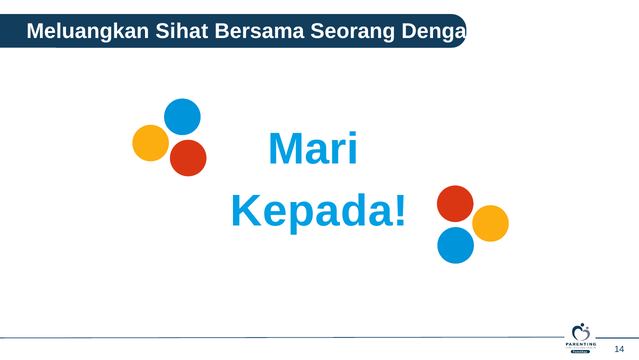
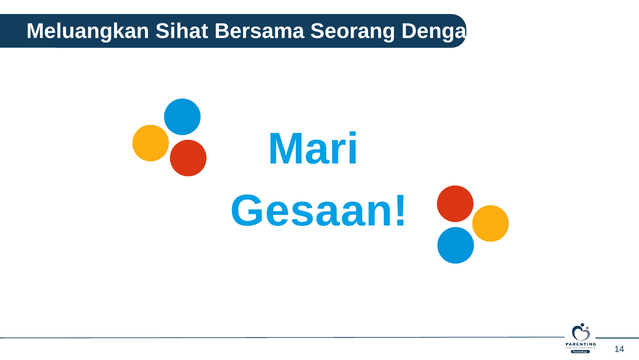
Kepada: Kepada -> Gesaan
